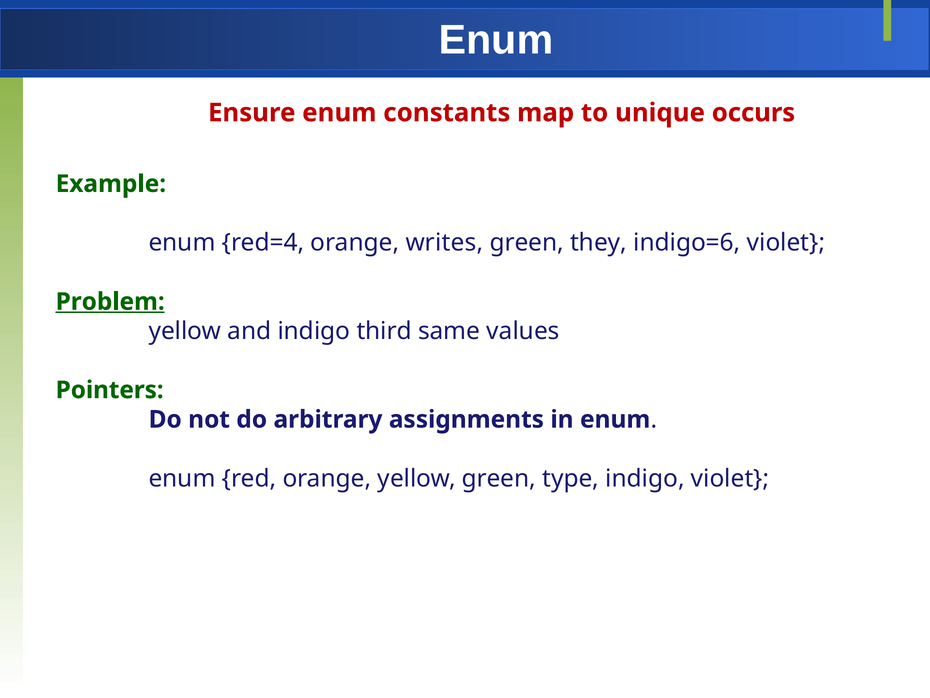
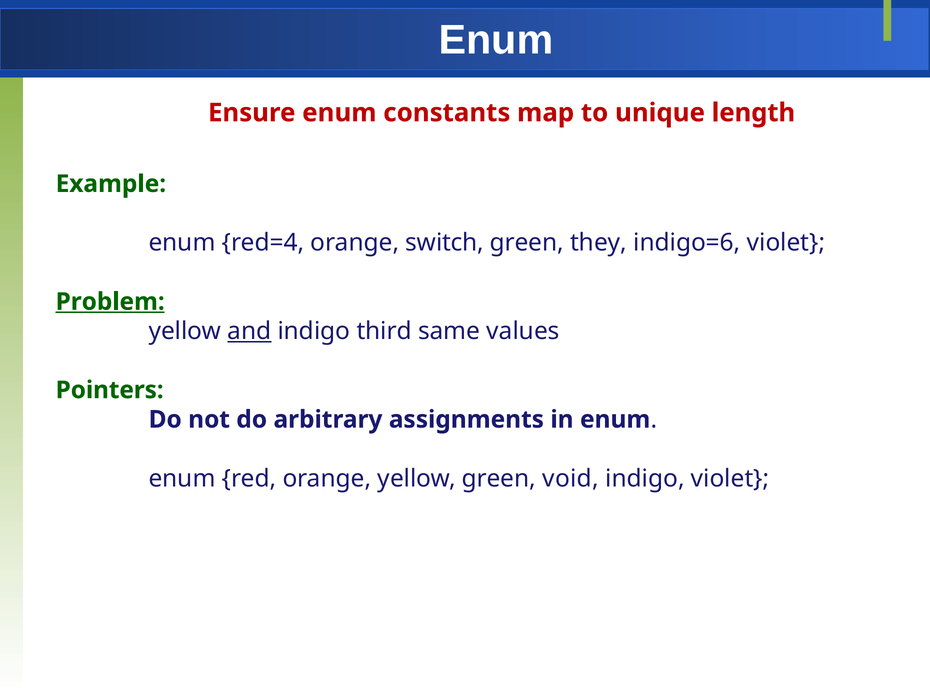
occurs: occurs -> length
writes: writes -> switch
and underline: none -> present
type: type -> void
